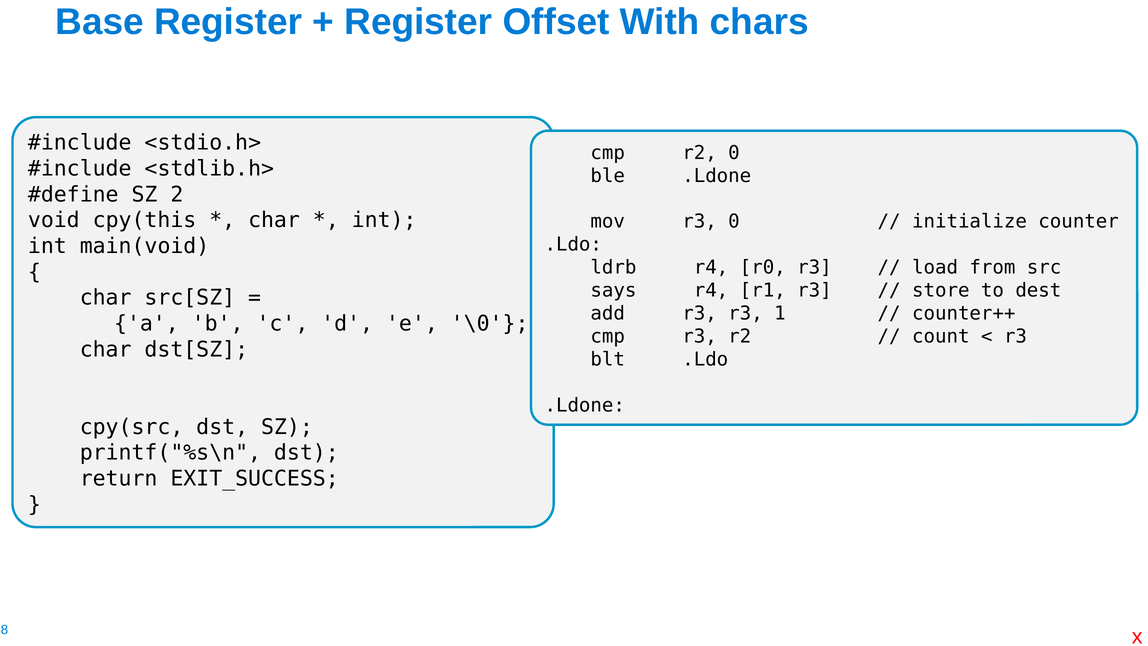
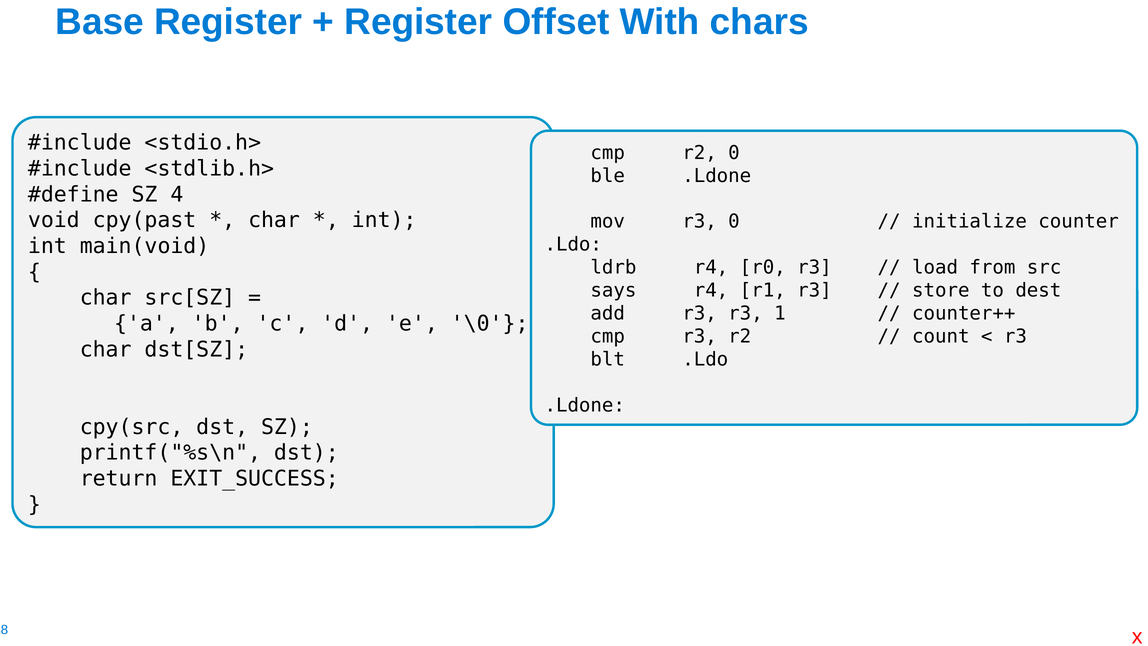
2: 2 -> 4
cpy(this: cpy(this -> cpy(past
